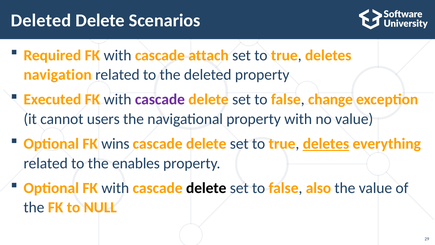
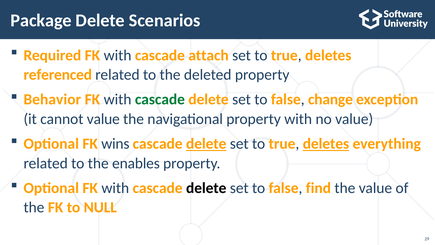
Deleted at (41, 21): Deleted -> Package
navigation: navigation -> referenced
Executed: Executed -> Behavior
cascade at (160, 99) colour: purple -> green
cannot users: users -> value
delete at (206, 144) underline: none -> present
also: also -> find
